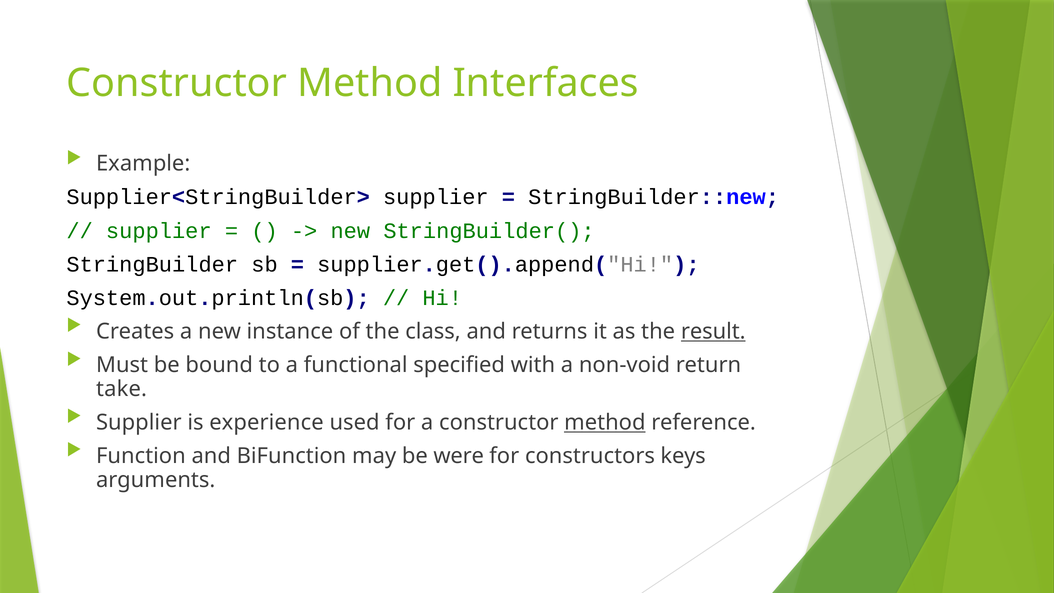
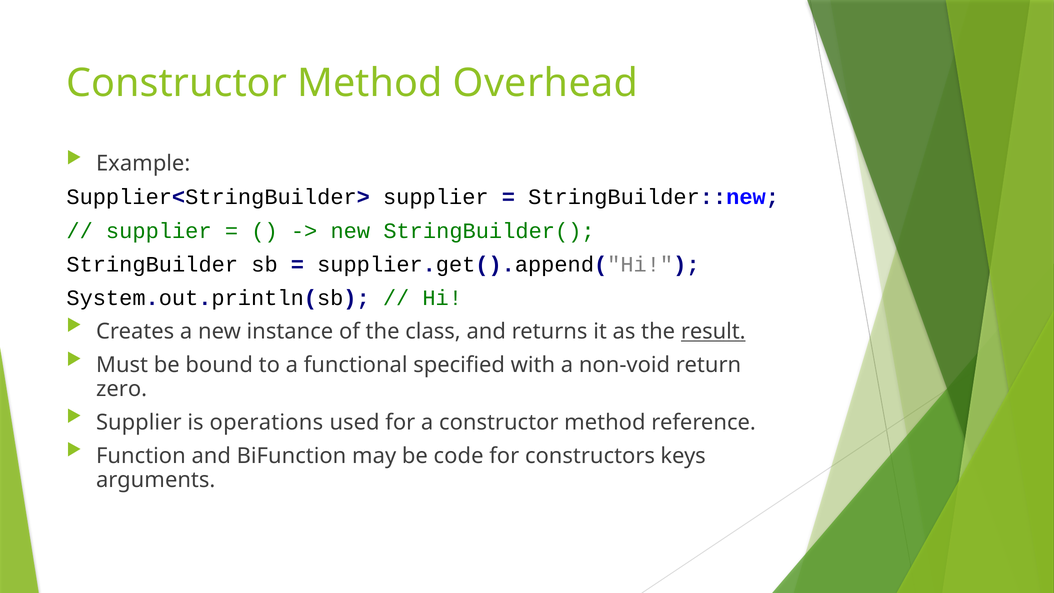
Interfaces: Interfaces -> Overhead
take: take -> zero
experience: experience -> operations
method at (605, 422) underline: present -> none
were: were -> code
